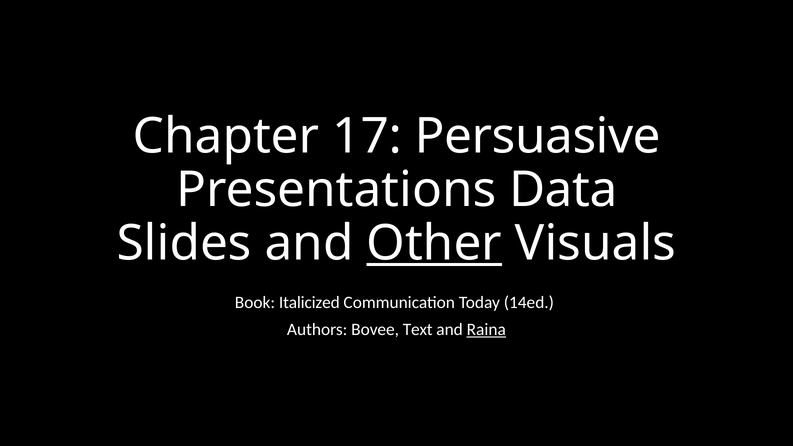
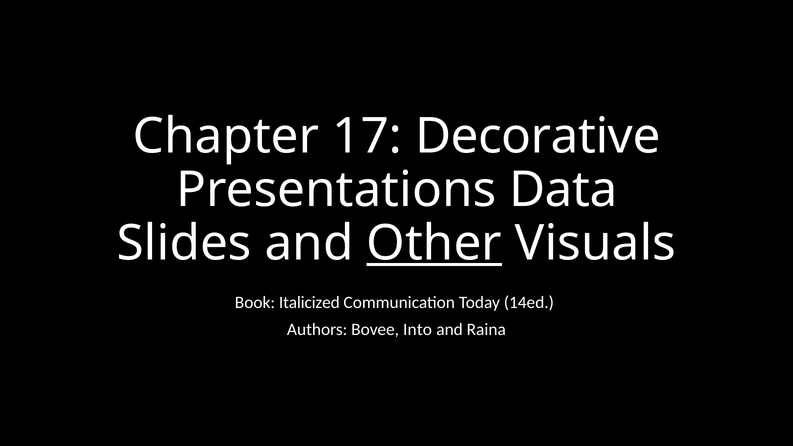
Persuasive: Persuasive -> Decorative
Text: Text -> Into
Raina underline: present -> none
